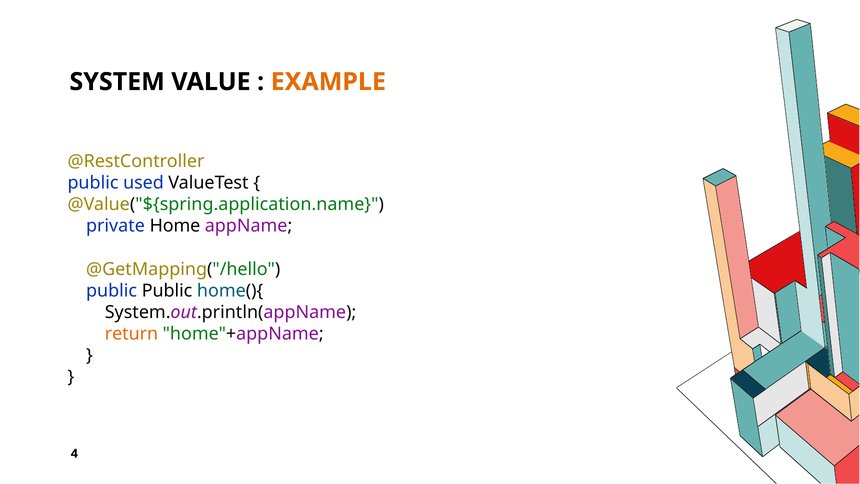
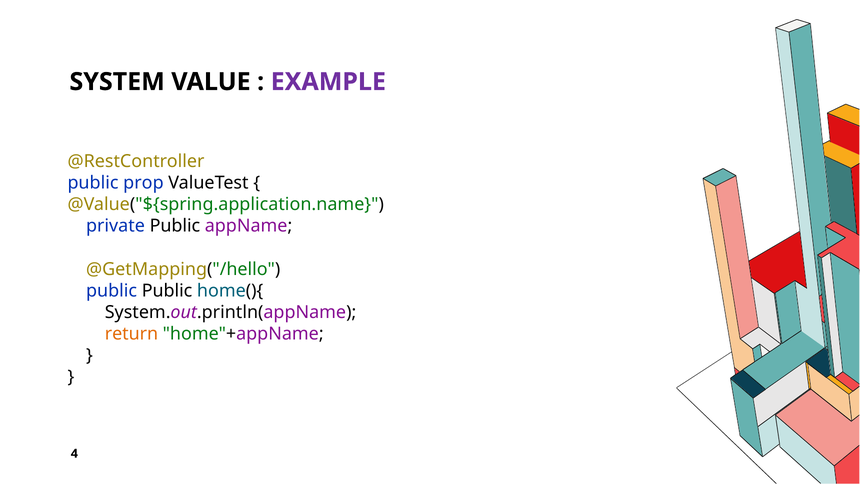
EXAMPLE colour: orange -> purple
used: used -> prop
private Home: Home -> Public
